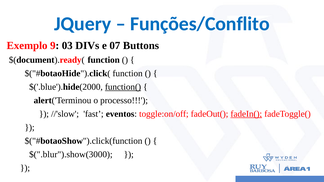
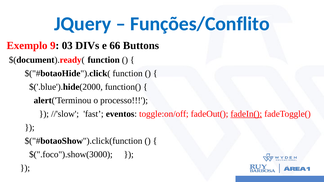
07: 07 -> 66
function( underline: present -> none
$(".blur").show(3000: $(".blur").show(3000 -> $(".foco").show(3000
